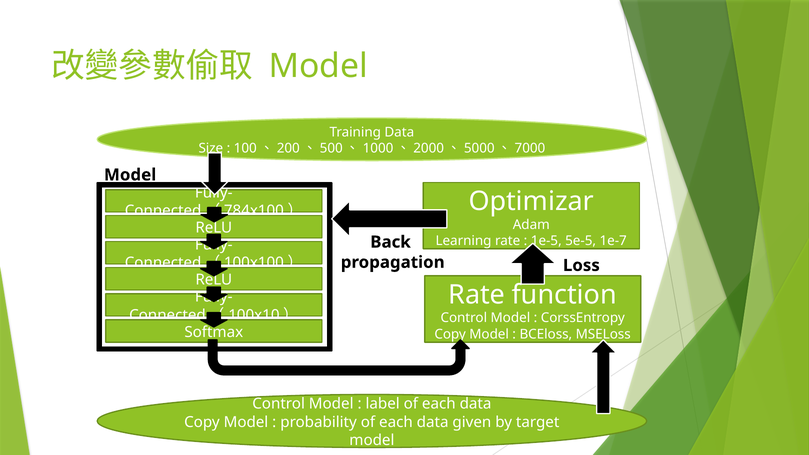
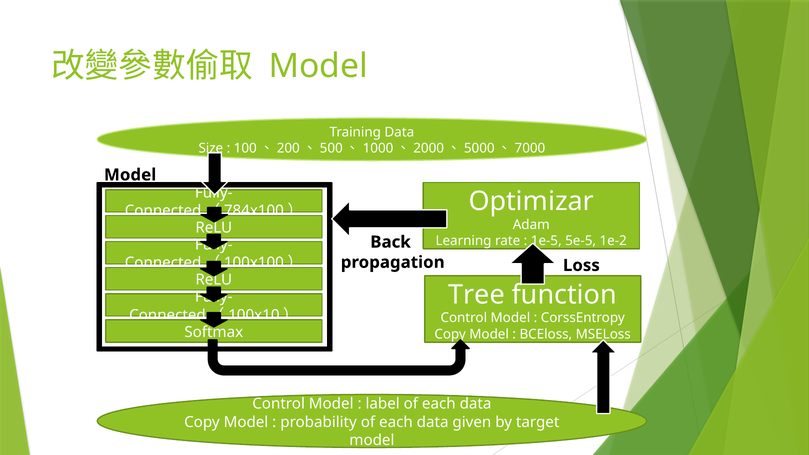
1e-7: 1e-7 -> 1e-2
Rate at (477, 295): Rate -> Tree
